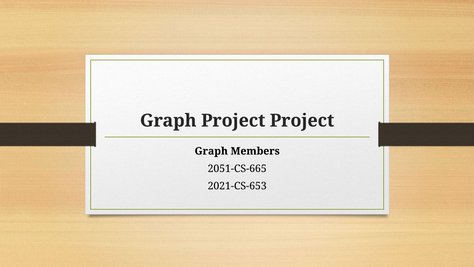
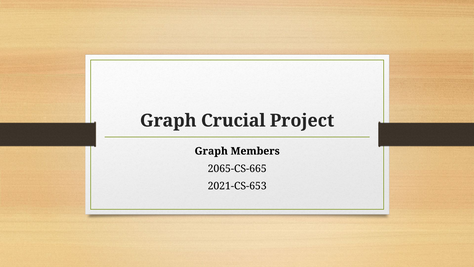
Graph Project: Project -> Crucial
2051-CS-665: 2051-CS-665 -> 2065-CS-665
